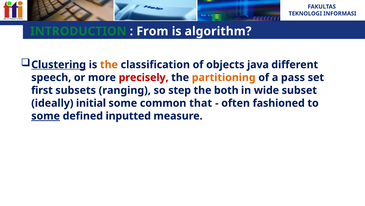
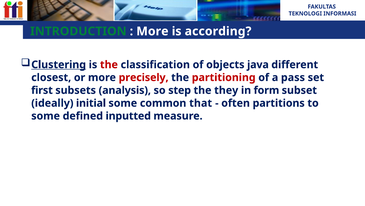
From at (152, 31): From -> More
algorithm: algorithm -> according
the at (109, 64) colour: orange -> red
speech: speech -> closest
partitioning colour: orange -> red
ranging: ranging -> analysis
both: both -> they
wide: wide -> form
fashioned: fashioned -> partitions
some at (46, 116) underline: present -> none
